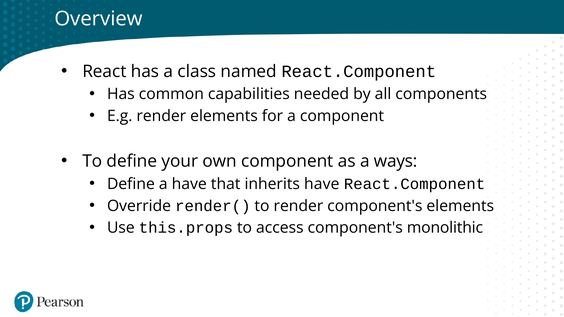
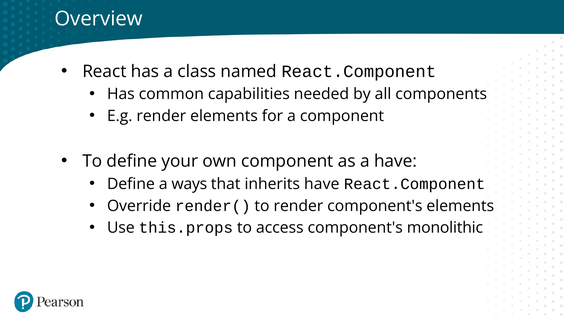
a ways: ways -> have
a have: have -> ways
